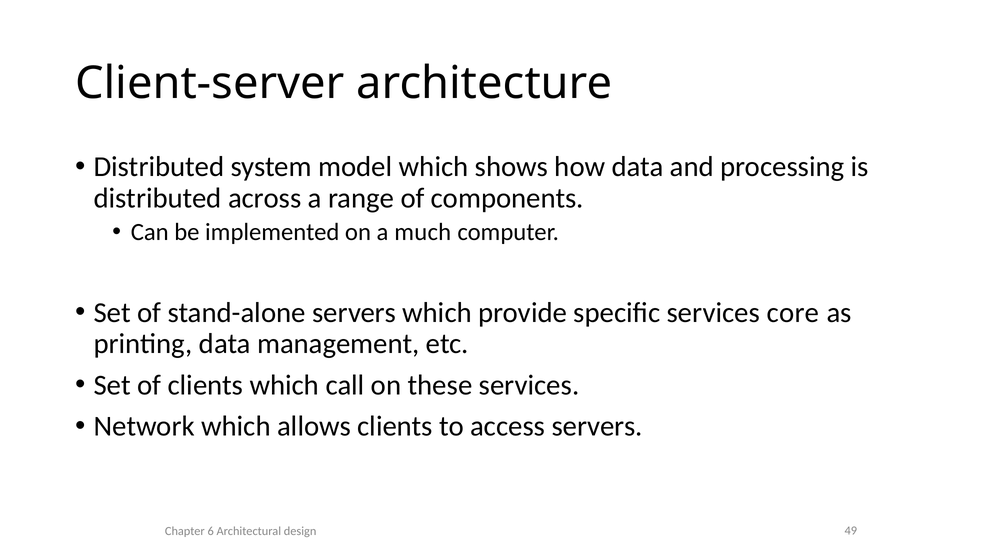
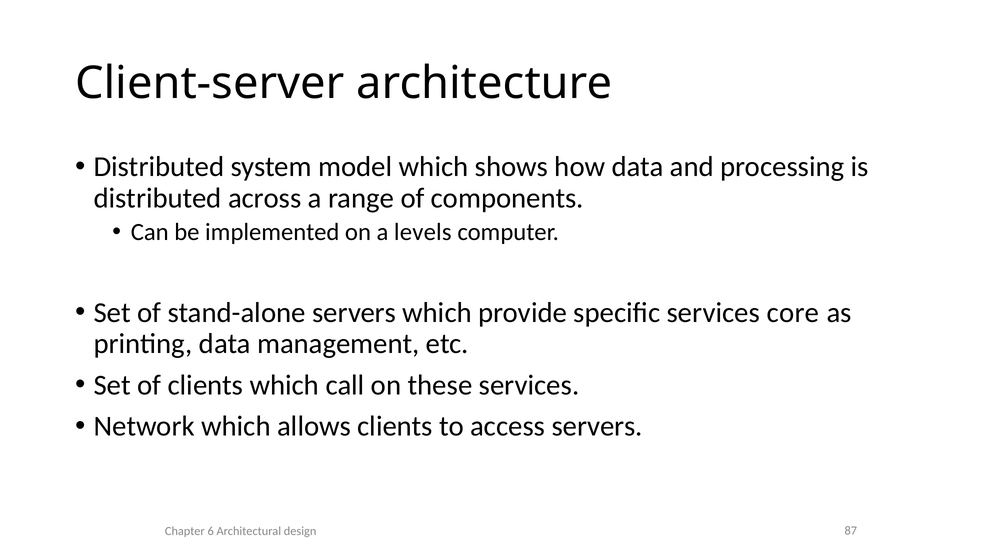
much: much -> levels
49: 49 -> 87
